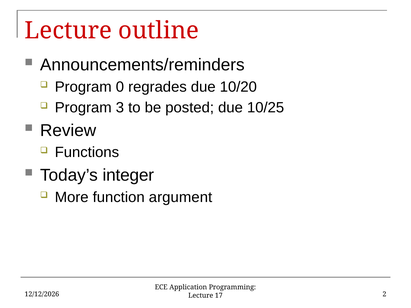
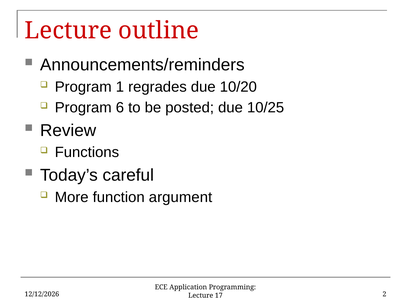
0: 0 -> 1
3: 3 -> 6
integer: integer -> careful
